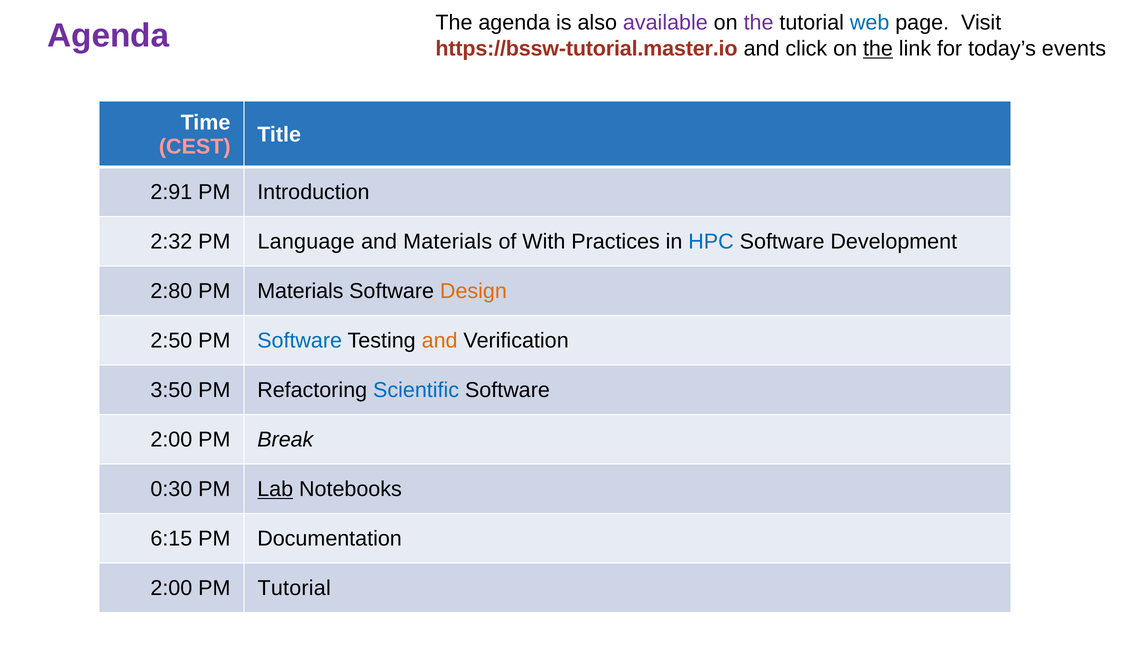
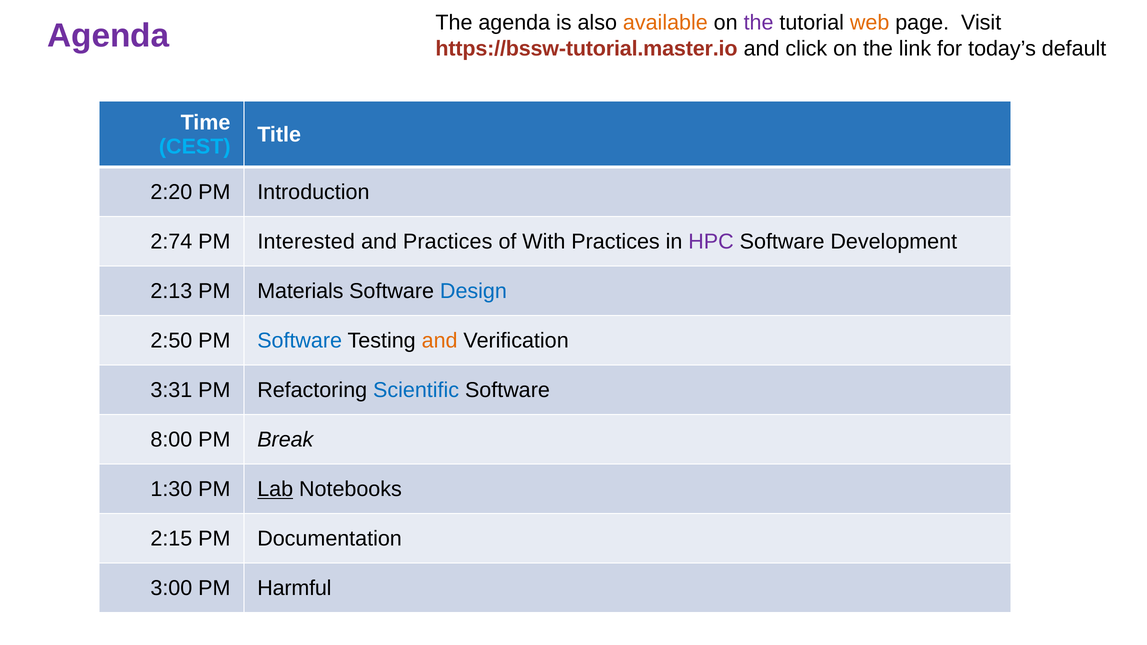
available colour: purple -> orange
web colour: blue -> orange
the at (878, 49) underline: present -> none
events: events -> default
CEST colour: pink -> light blue
2:91: 2:91 -> 2:20
2:32: 2:32 -> 2:74
Language: Language -> Interested
and Materials: Materials -> Practices
HPC colour: blue -> purple
2:80: 2:80 -> 2:13
Design colour: orange -> blue
3:50: 3:50 -> 3:31
2:00 at (171, 440): 2:00 -> 8:00
0:30: 0:30 -> 1:30
6:15: 6:15 -> 2:15
2:00 at (171, 589): 2:00 -> 3:00
PM Tutorial: Tutorial -> Harmful
